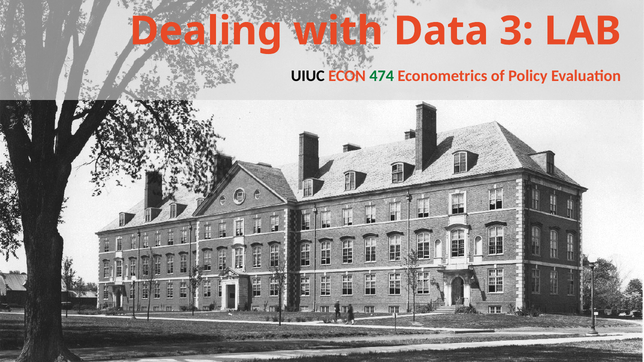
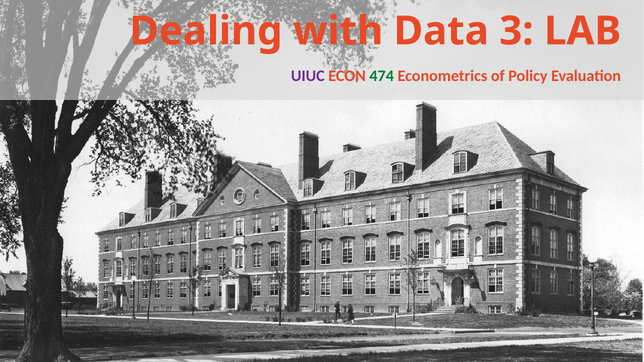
UIUC colour: black -> purple
